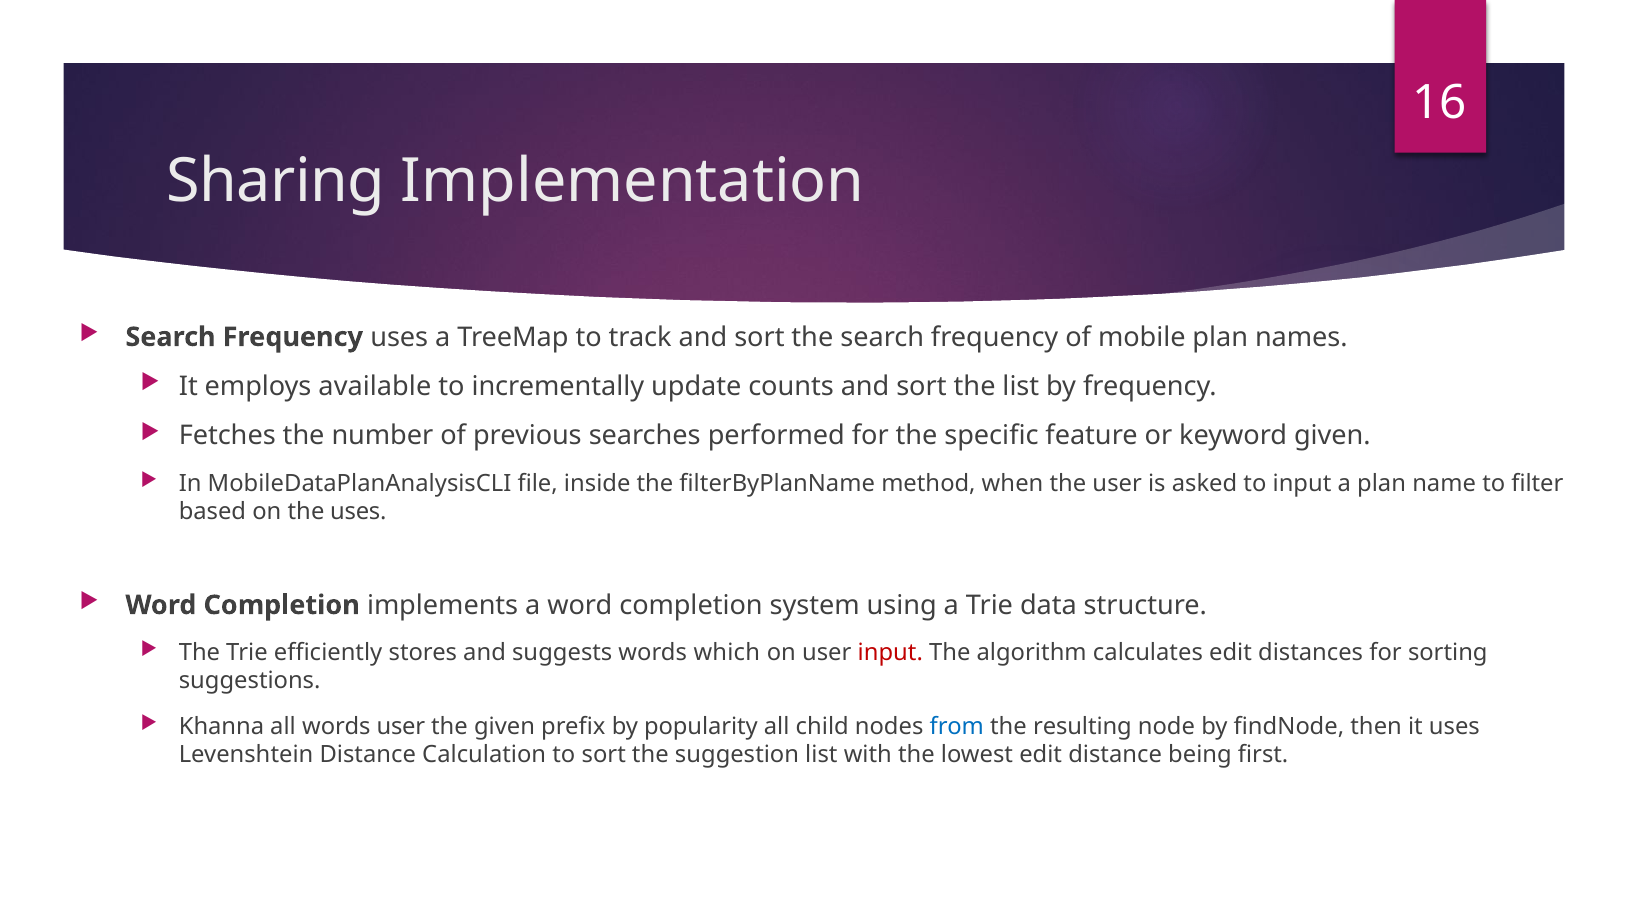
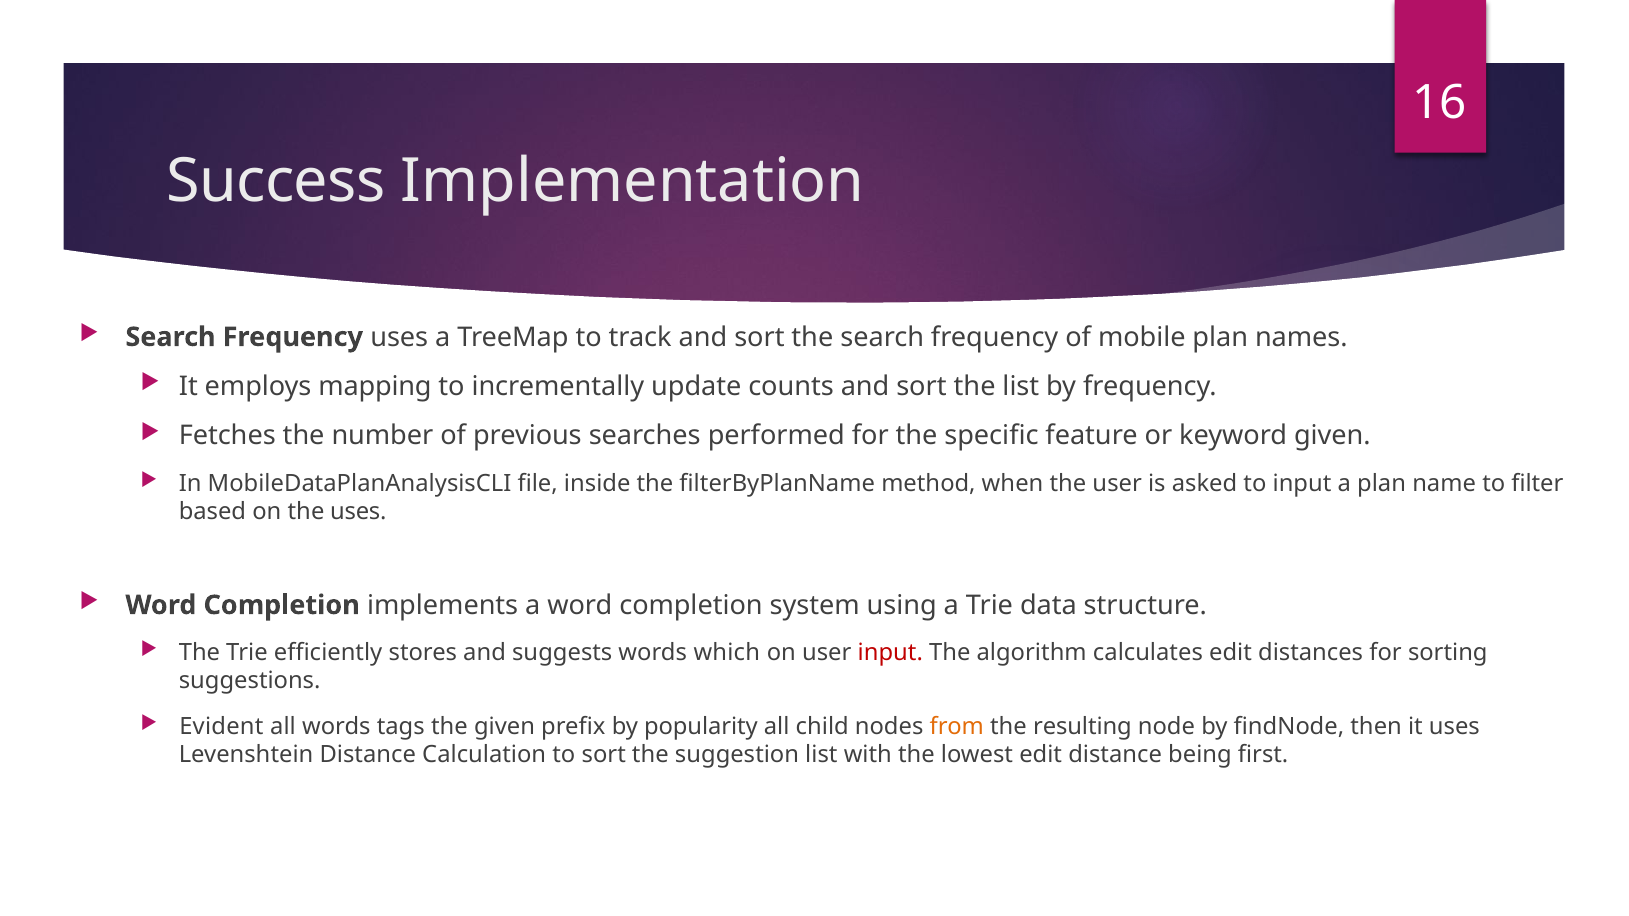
Sharing: Sharing -> Success
available: available -> mapping
Khanna: Khanna -> Evident
words user: user -> tags
from colour: blue -> orange
